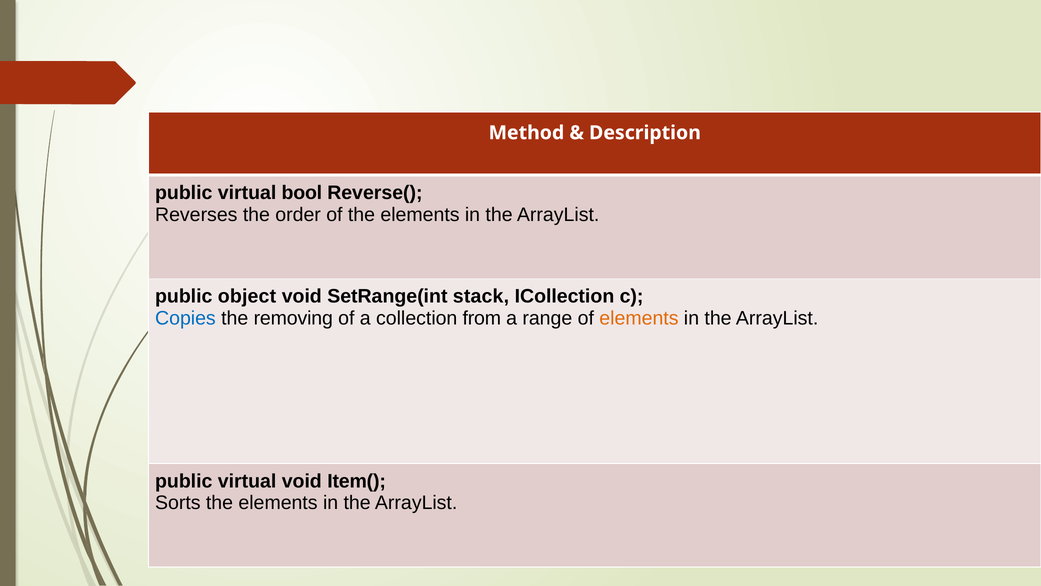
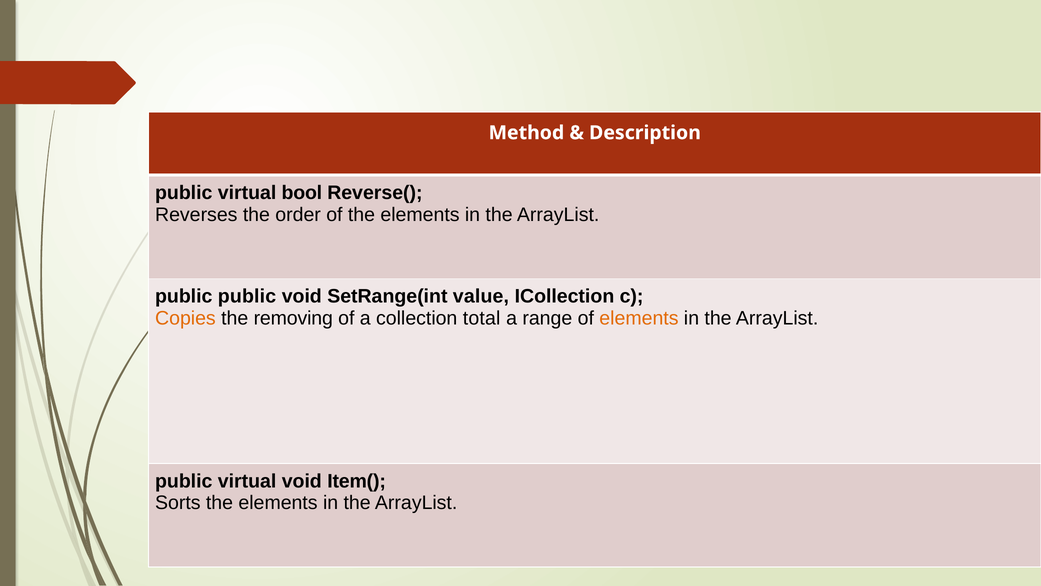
public object: object -> public
stack: stack -> value
Copies colour: blue -> orange
from: from -> total
